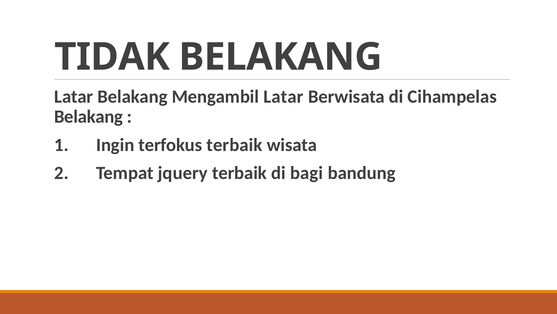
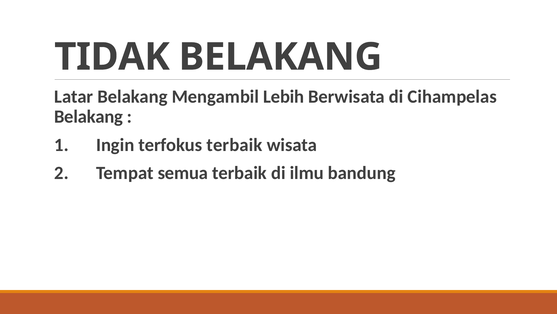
Mengambil Latar: Latar -> Lebih
jquery: jquery -> semua
bagi: bagi -> ilmu
